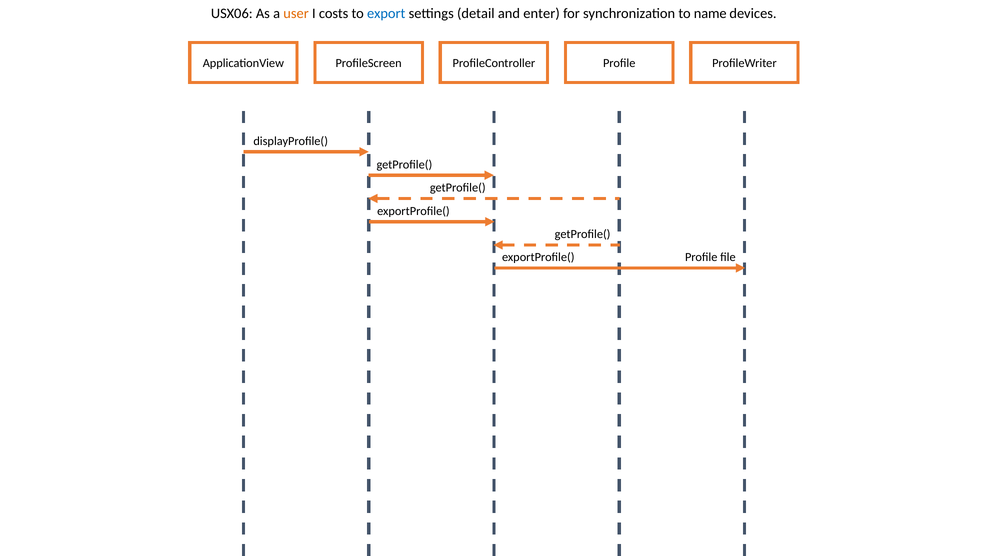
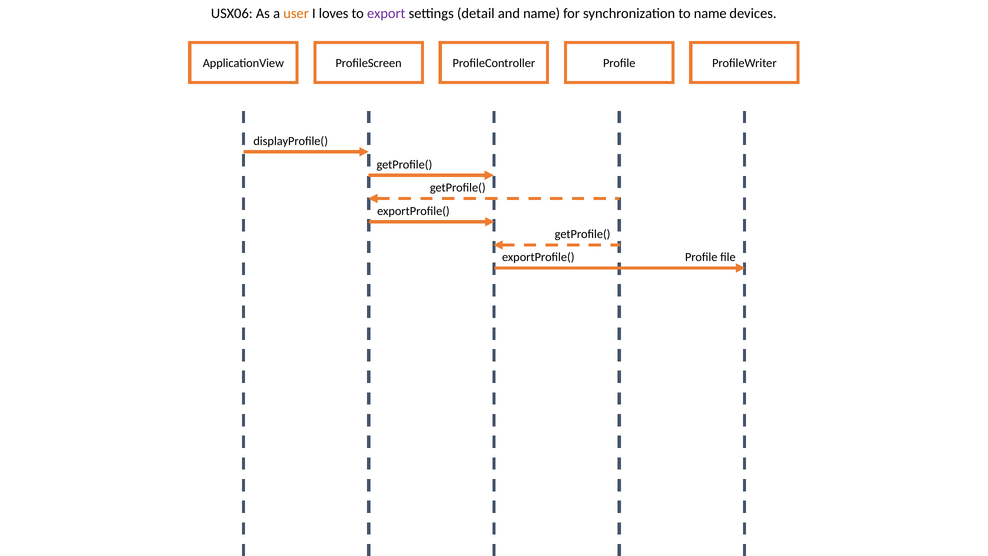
costs: costs -> loves
export colour: blue -> purple
and enter: enter -> name
